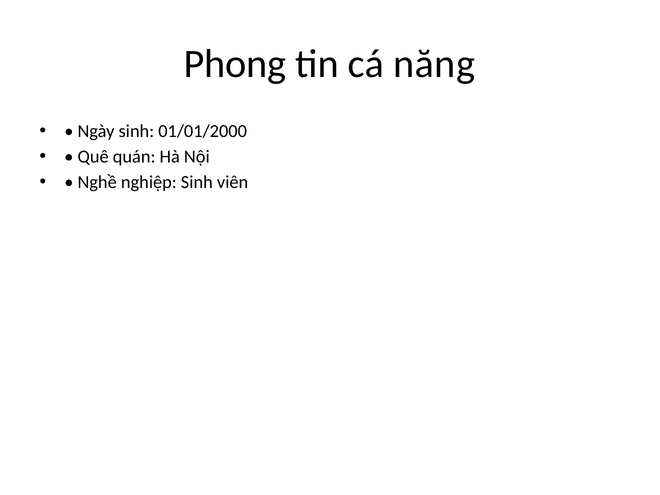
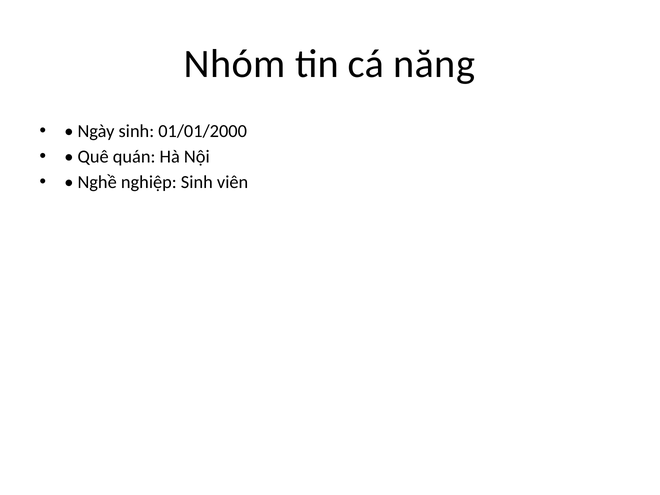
Phong: Phong -> Nhóm
